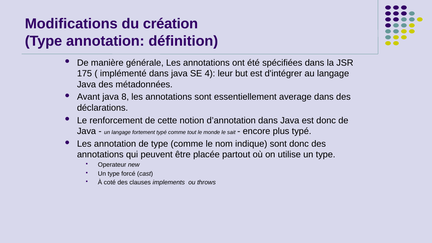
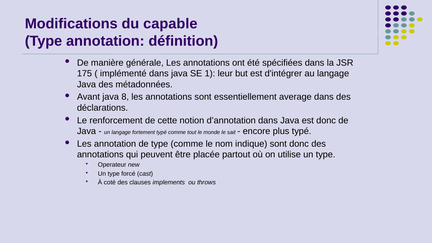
création: création -> capable
4: 4 -> 1
